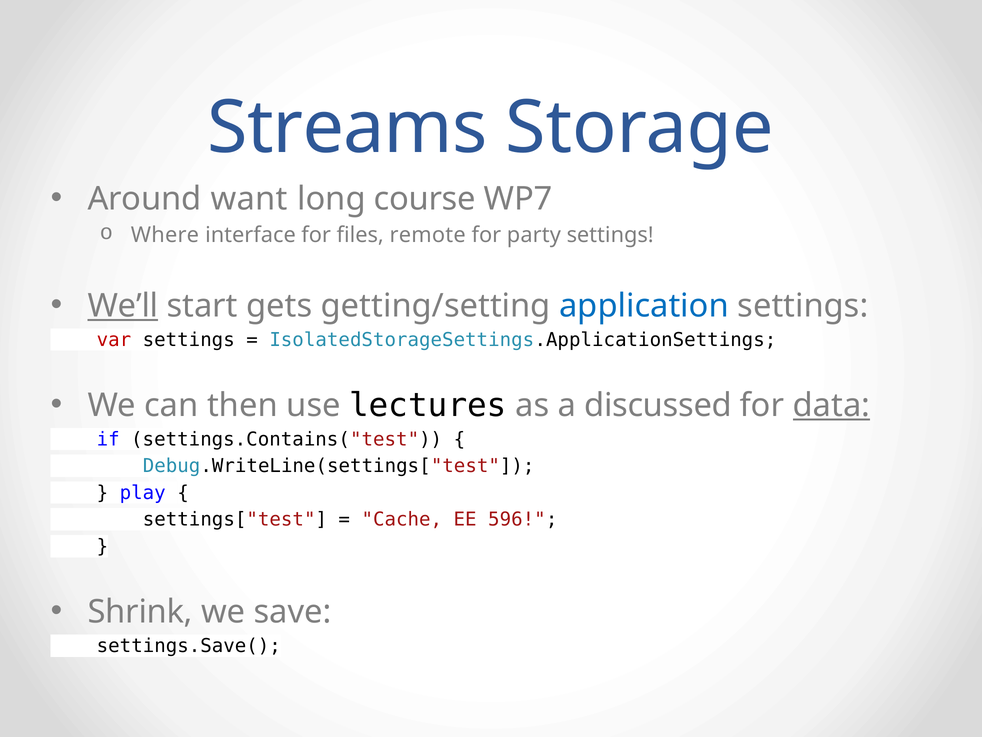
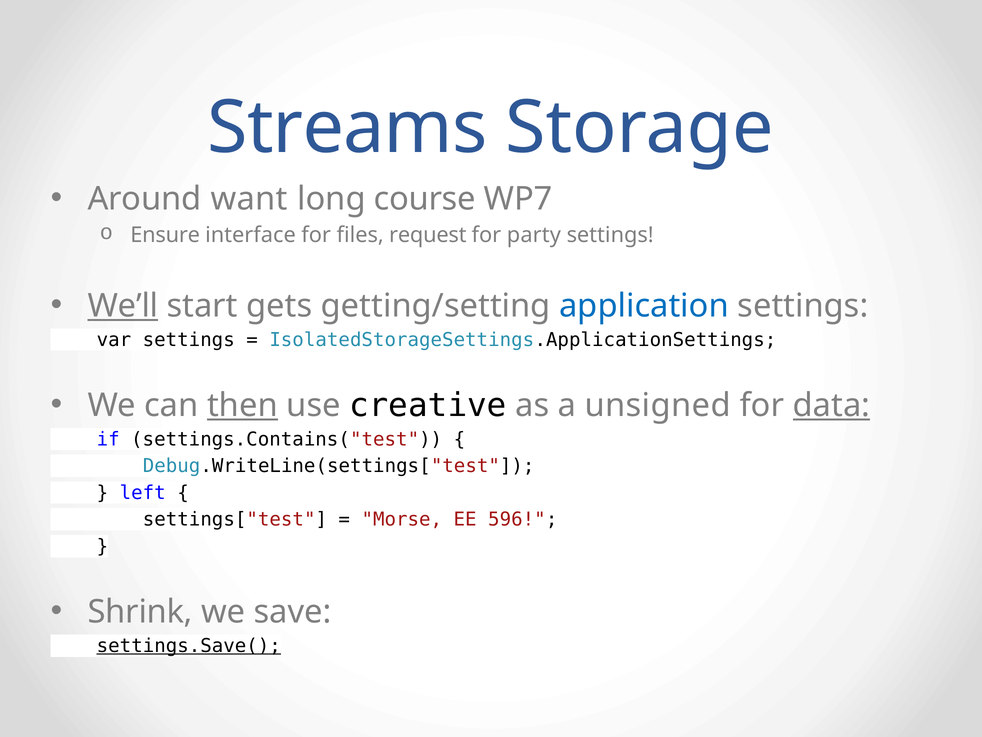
Where: Where -> Ensure
remote: remote -> request
var colour: red -> black
then underline: none -> present
lectures: lectures -> creative
discussed: discussed -> unsigned
play: play -> left
Cache: Cache -> Morse
settings.Save( underline: none -> present
